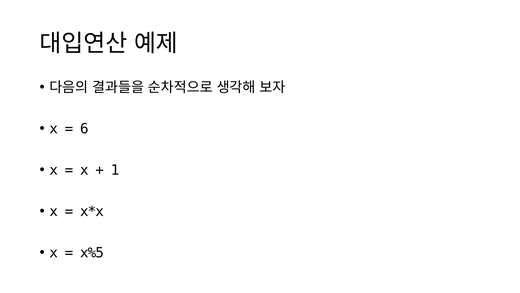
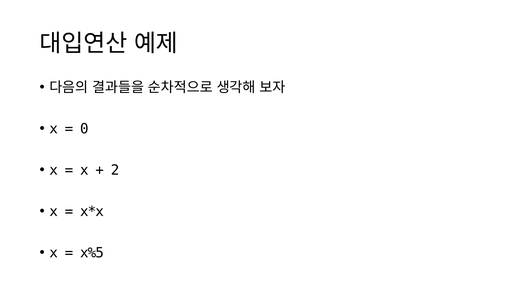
6: 6 -> 0
1: 1 -> 2
